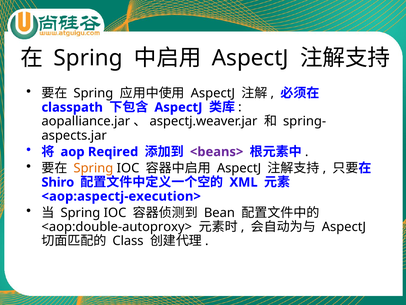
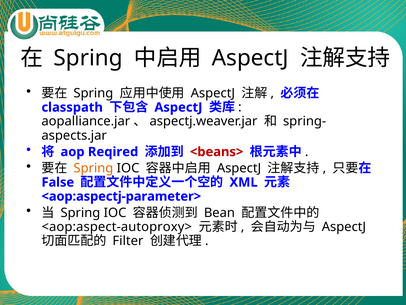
<beans> colour: purple -> red
Shiro: Shiro -> False
<aop:aspectj-execution>: <aop:aspectj-execution> -> <aop:aspectj-parameter>
<aop:double-autoproxy>: <aop:double-autoproxy> -> <aop:aspect-autoproxy>
Class: Class -> Filter
